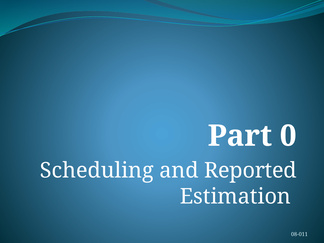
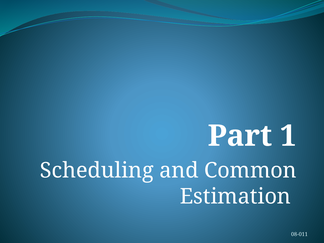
0: 0 -> 1
Reported: Reported -> Common
